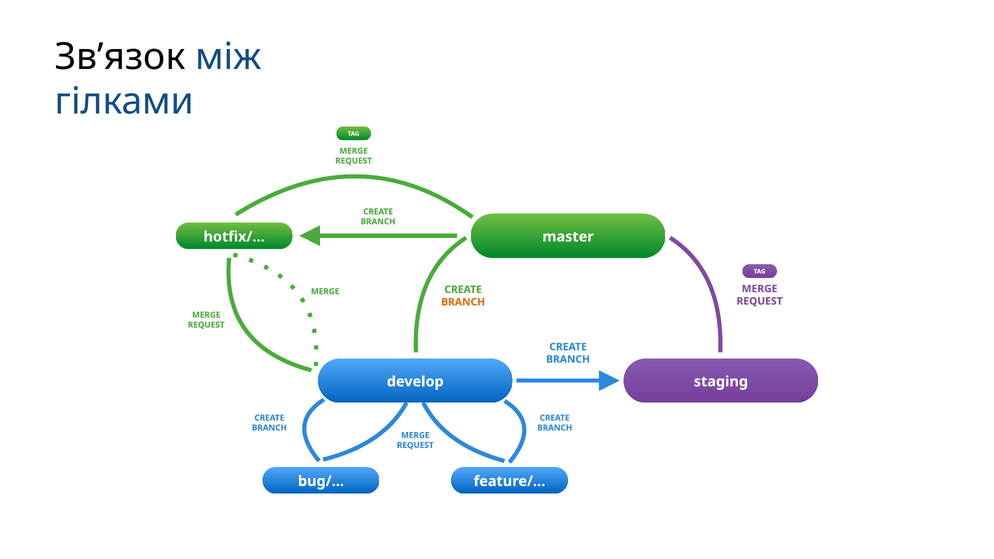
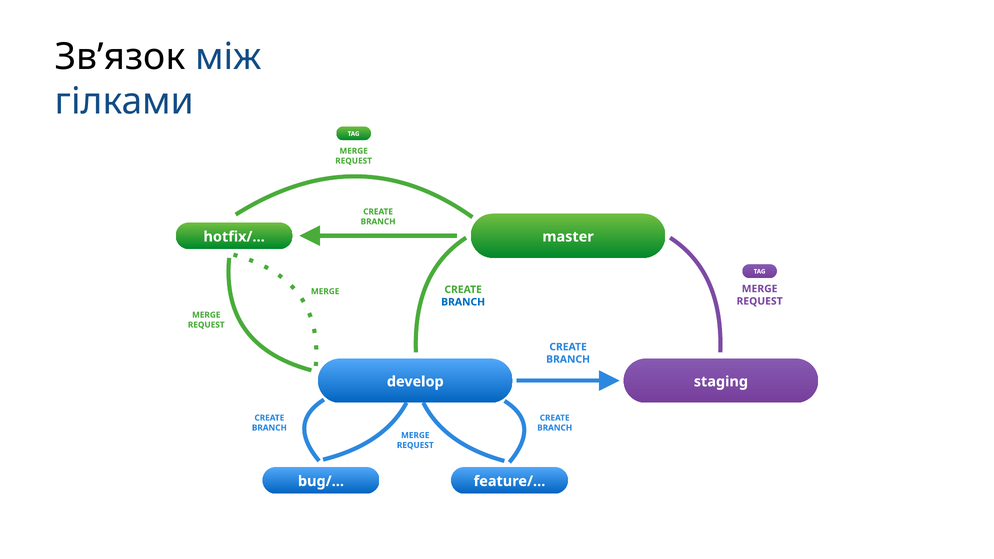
BRANCH at (463, 302) colour: orange -> blue
